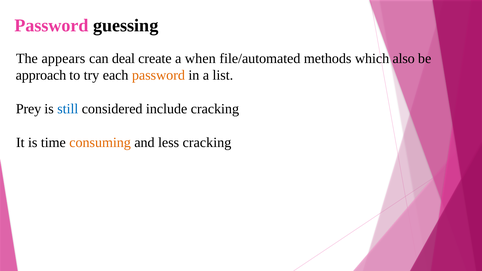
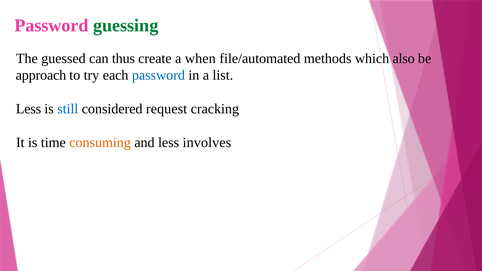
guessing colour: black -> green
appears: appears -> guessed
deal: deal -> thus
password at (158, 75) colour: orange -> blue
Prey at (29, 109): Prey -> Less
include: include -> request
less cracking: cracking -> involves
